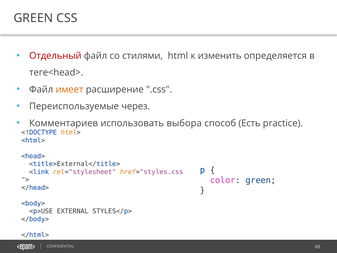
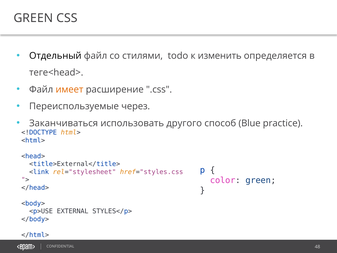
Отдельный colour: red -> black
html: html -> todo
Комментариев: Комментариев -> Заканчиваться
выбора: выбора -> другого
Есть: Есть -> Blue
